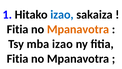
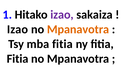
izao at (62, 14) colour: blue -> purple
Fitia at (18, 29): Fitia -> Izao
mba izao: izao -> fitia
